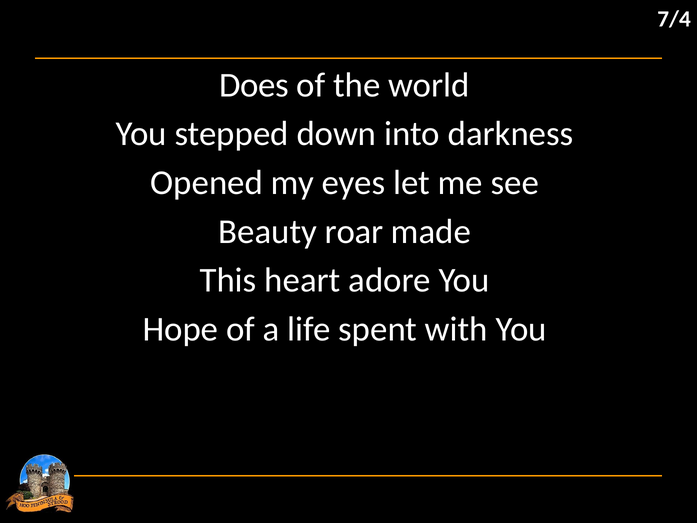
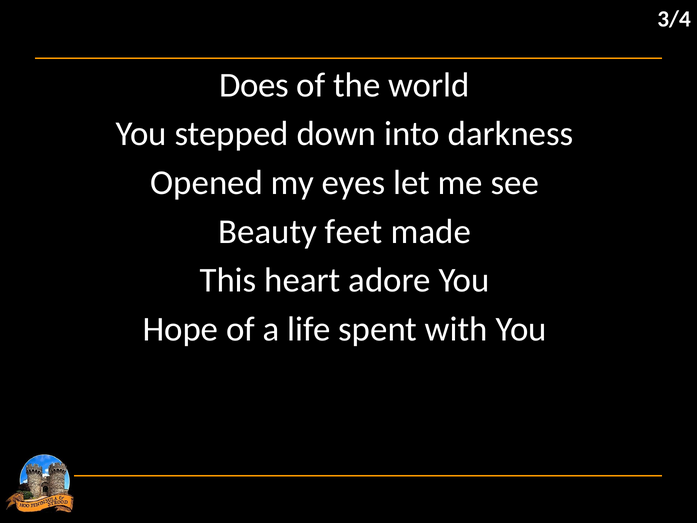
7/4: 7/4 -> 3/4
roar: roar -> feet
